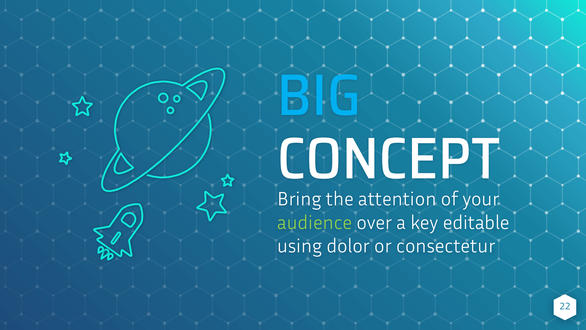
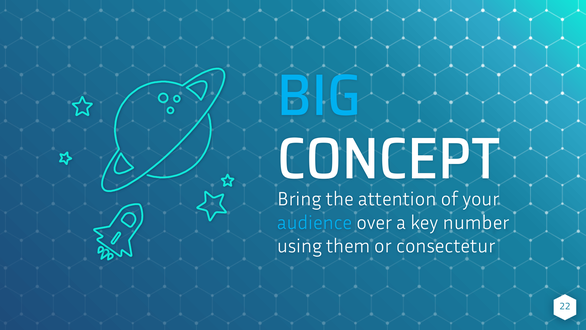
audience colour: light green -> light blue
editable: editable -> number
dolor: dolor -> them
